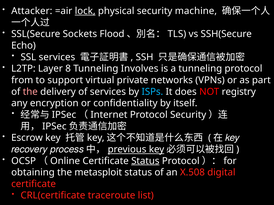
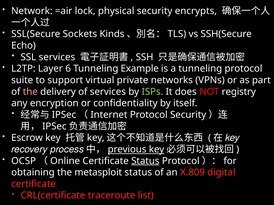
Attacker: Attacker -> Network
lock underline: present -> none
machine: machine -> encrypts
Flood: Flood -> Kinds
8: 8 -> 6
Involves: Involves -> Example
from: from -> suite
ISPs colour: light blue -> light green
X.508: X.508 -> X.809
